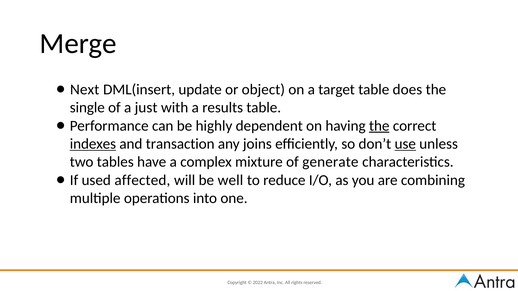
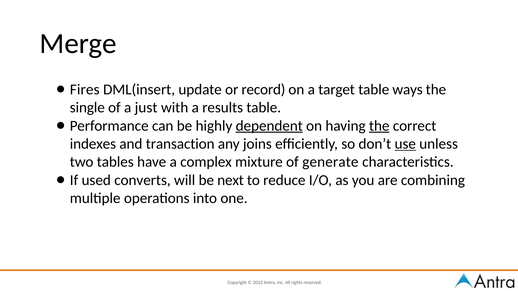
Next: Next -> Fires
object: object -> record
does: does -> ways
dependent underline: none -> present
indexes underline: present -> none
affected: affected -> converts
well: well -> next
